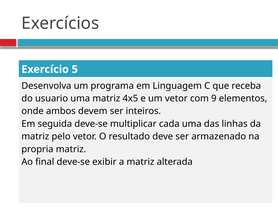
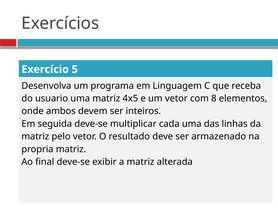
9: 9 -> 8
